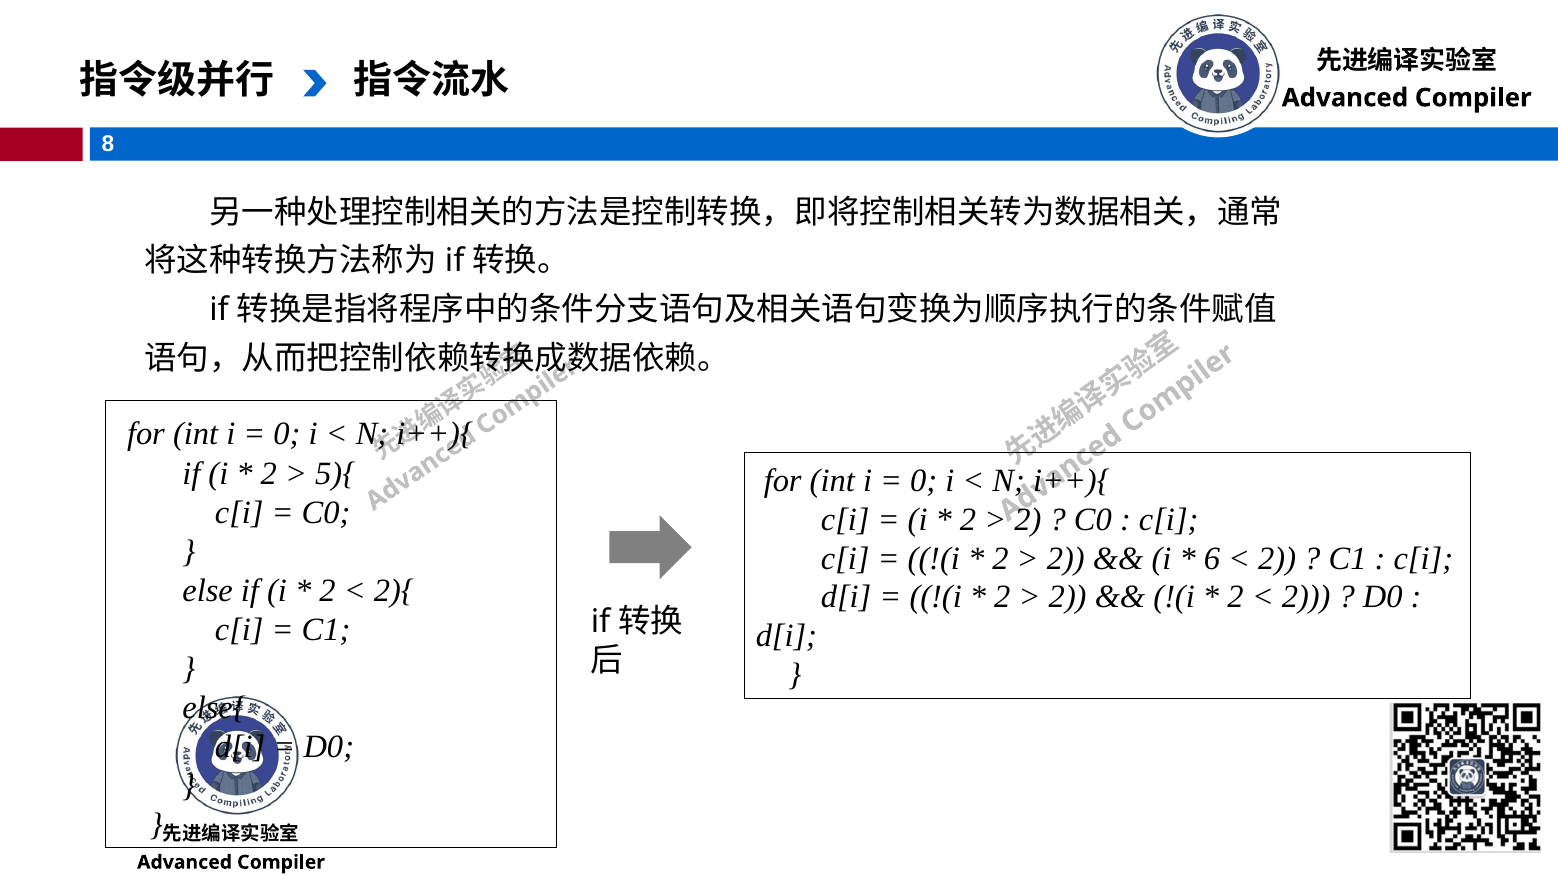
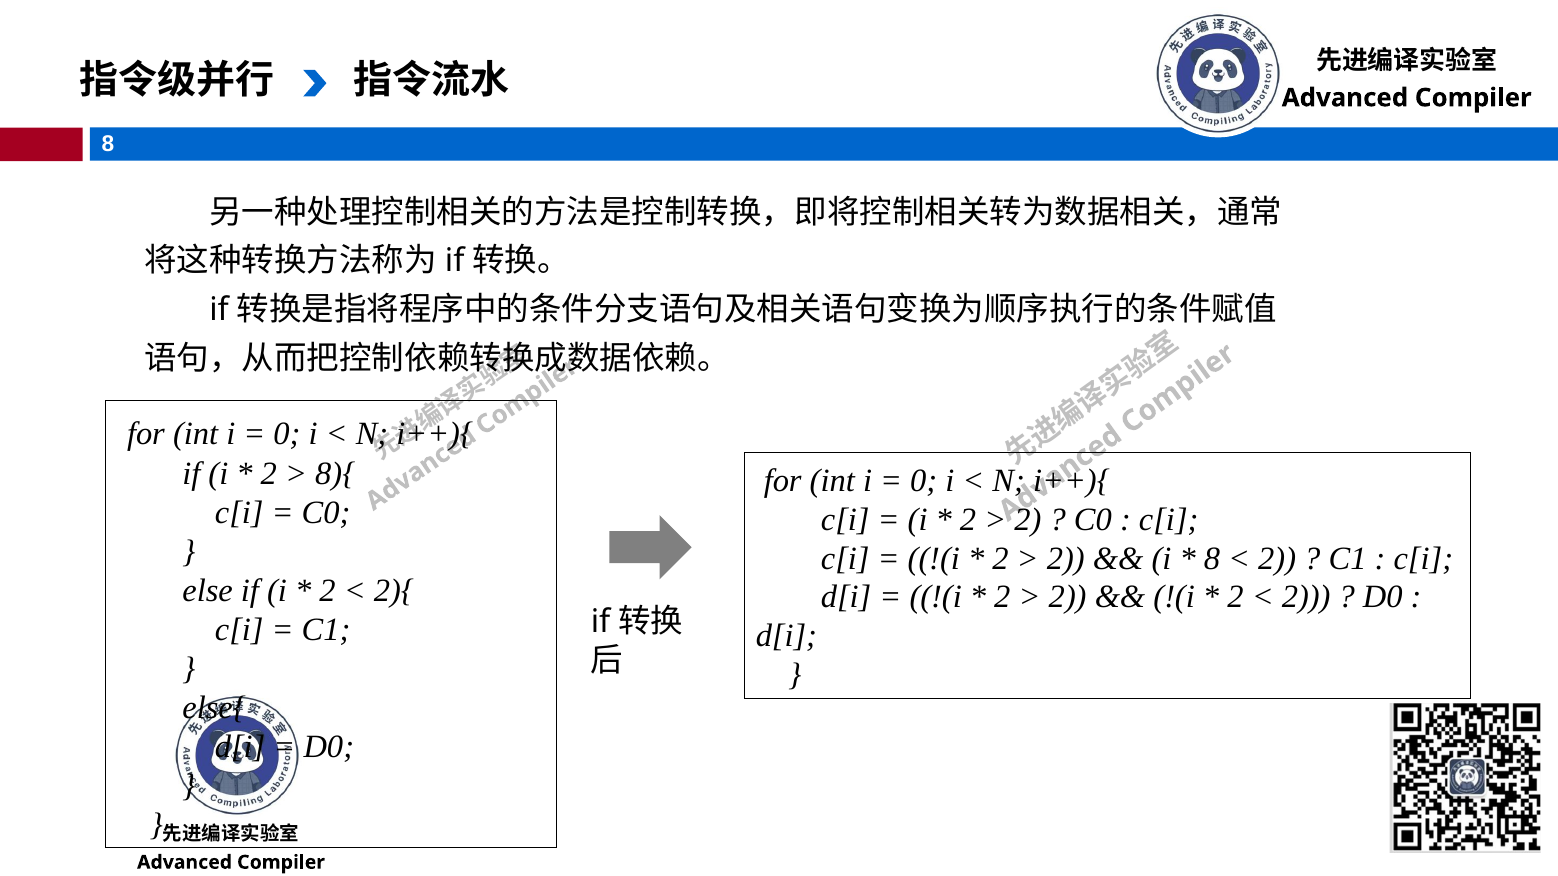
5){: 5){ -> 8){
6 at (1212, 559): 6 -> 8
